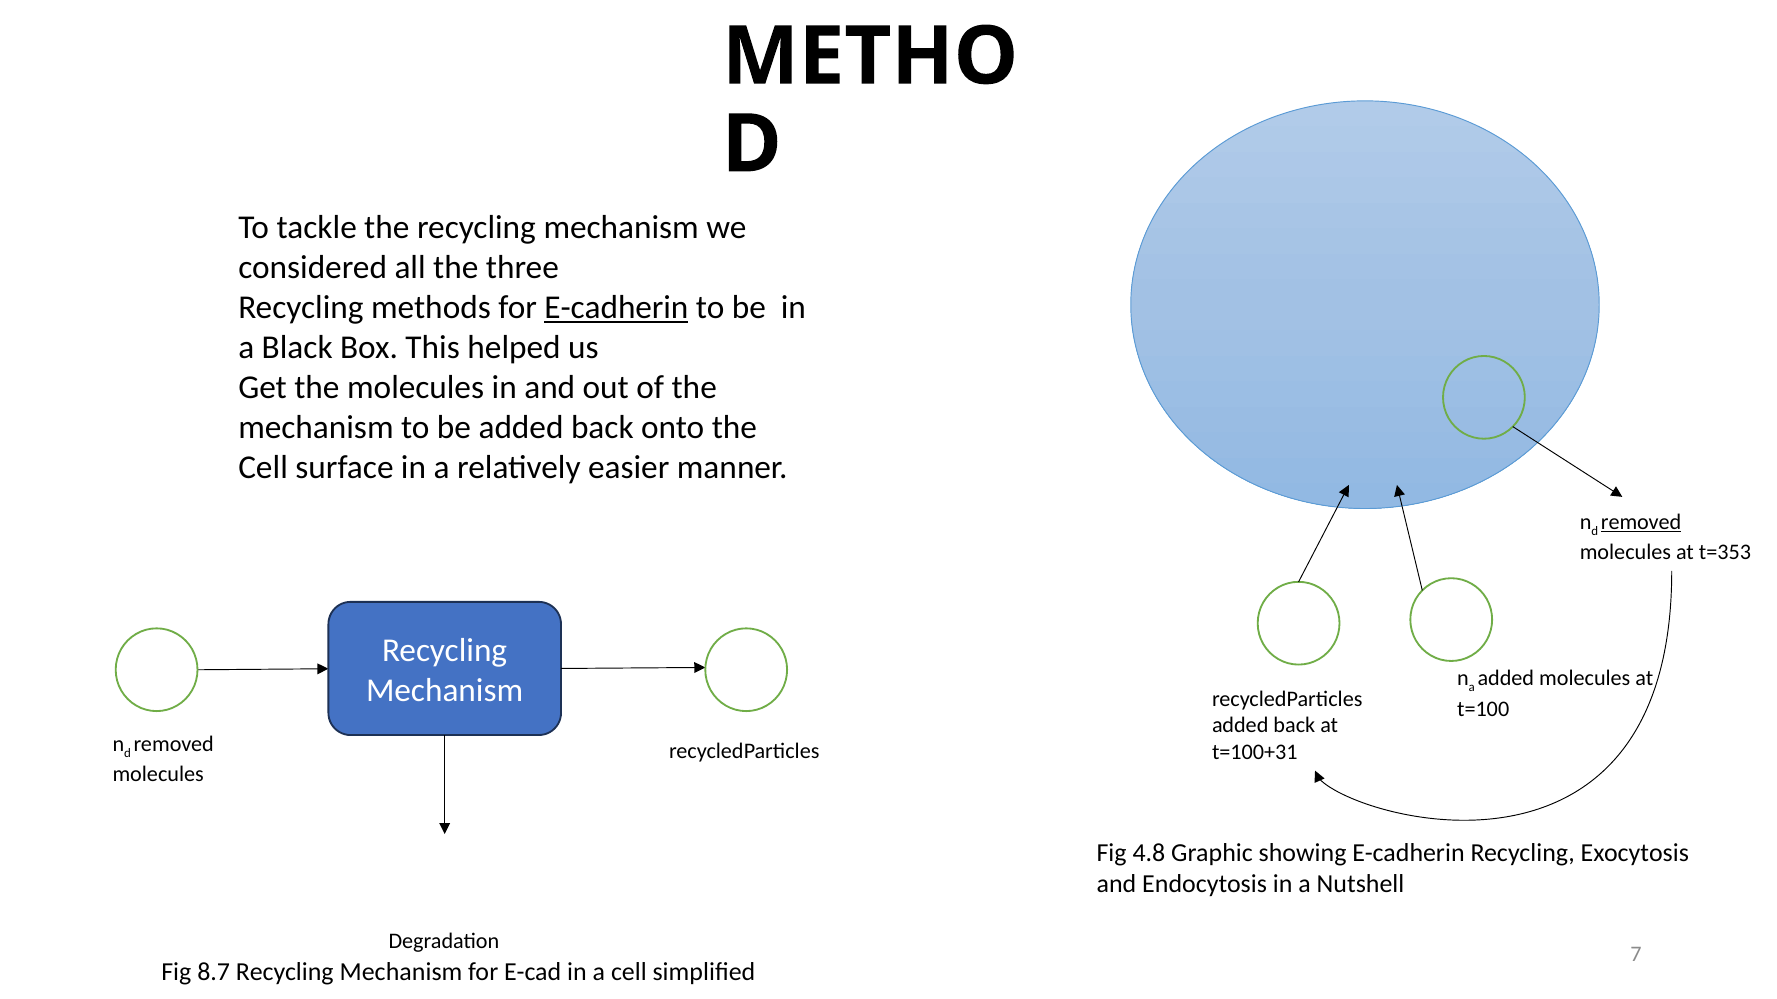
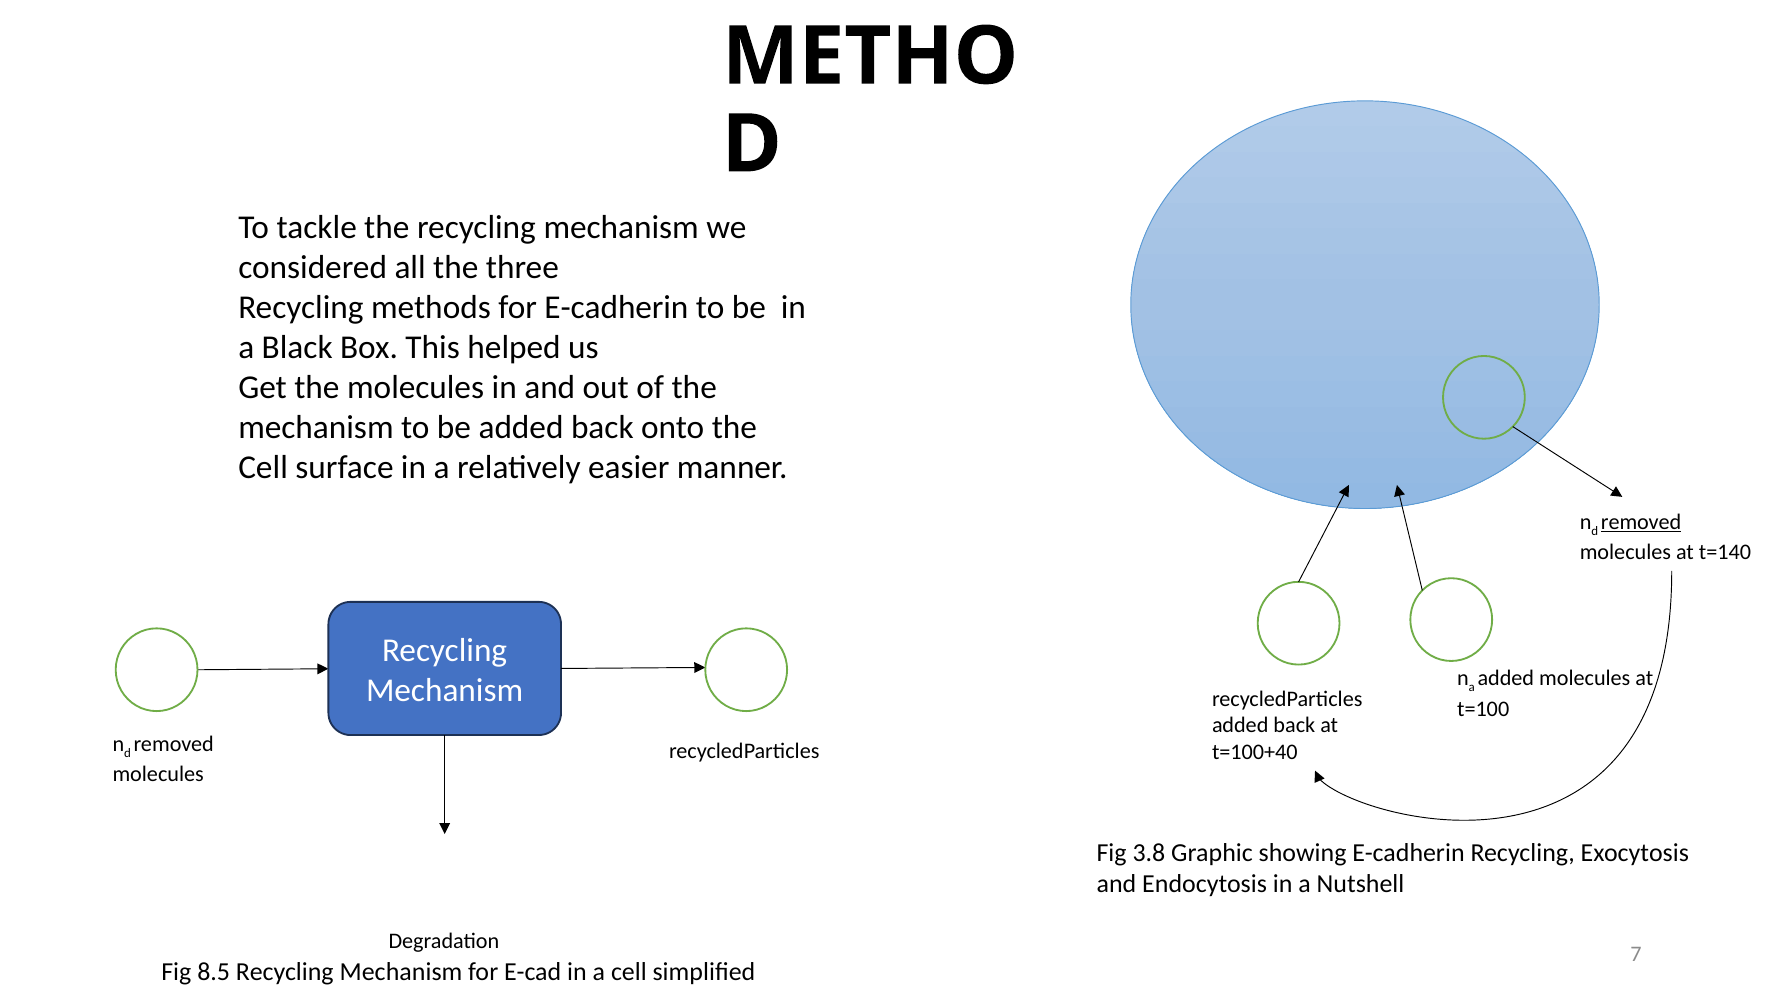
E-cadherin at (616, 308) underline: present -> none
t=353: t=353 -> t=140
t=100+31: t=100+31 -> t=100+40
4.8: 4.8 -> 3.8
8.7: 8.7 -> 8.5
